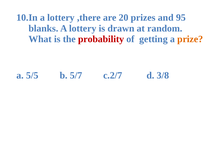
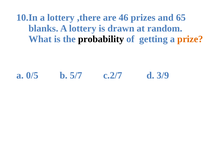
20: 20 -> 46
95: 95 -> 65
probability colour: red -> black
5/5: 5/5 -> 0/5
3/8: 3/8 -> 3/9
